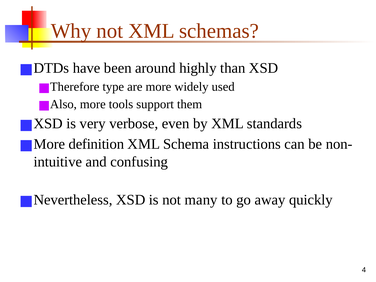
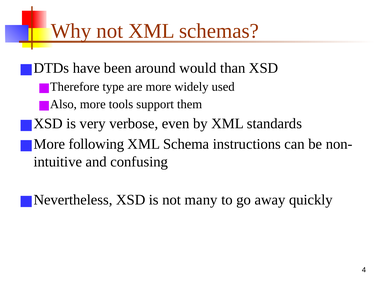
highly: highly -> would
definition: definition -> following
